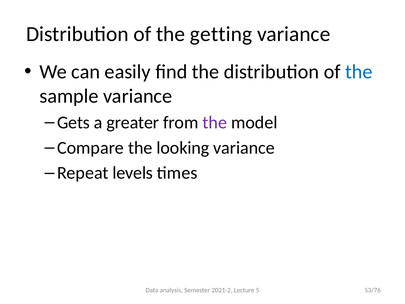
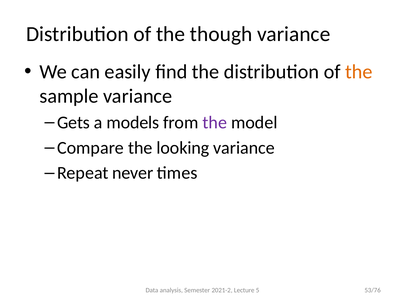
getting: getting -> though
the at (359, 72) colour: blue -> orange
greater: greater -> models
levels: levels -> never
